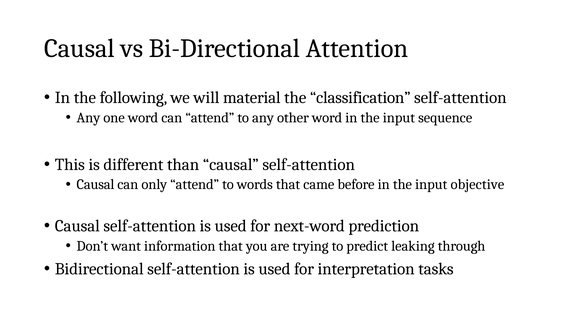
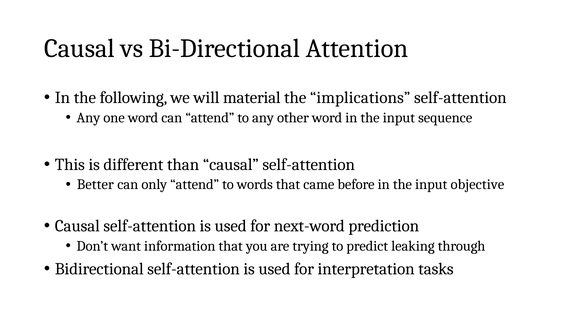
classification: classification -> implications
Causal at (95, 185): Causal -> Better
